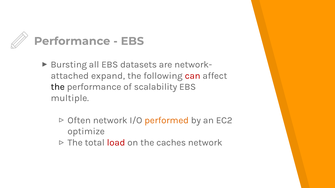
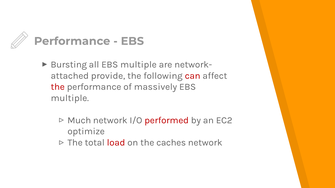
all EBS datasets: datasets -> multiple
expand: expand -> provide
the at (58, 87) colour: black -> red
scalability: scalability -> massively
Often: Often -> Much
performed colour: orange -> red
